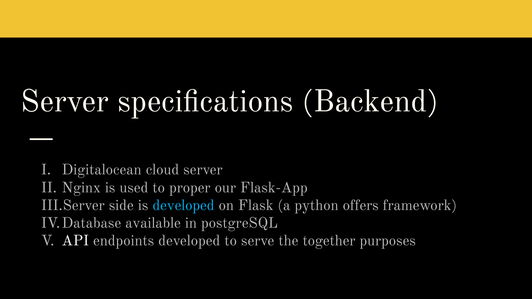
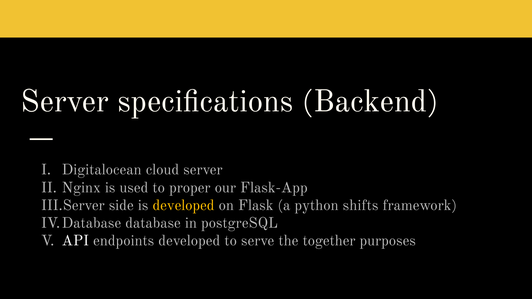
developed at (184, 205) colour: light blue -> yellow
offers: offers -> shifts
available: available -> database
